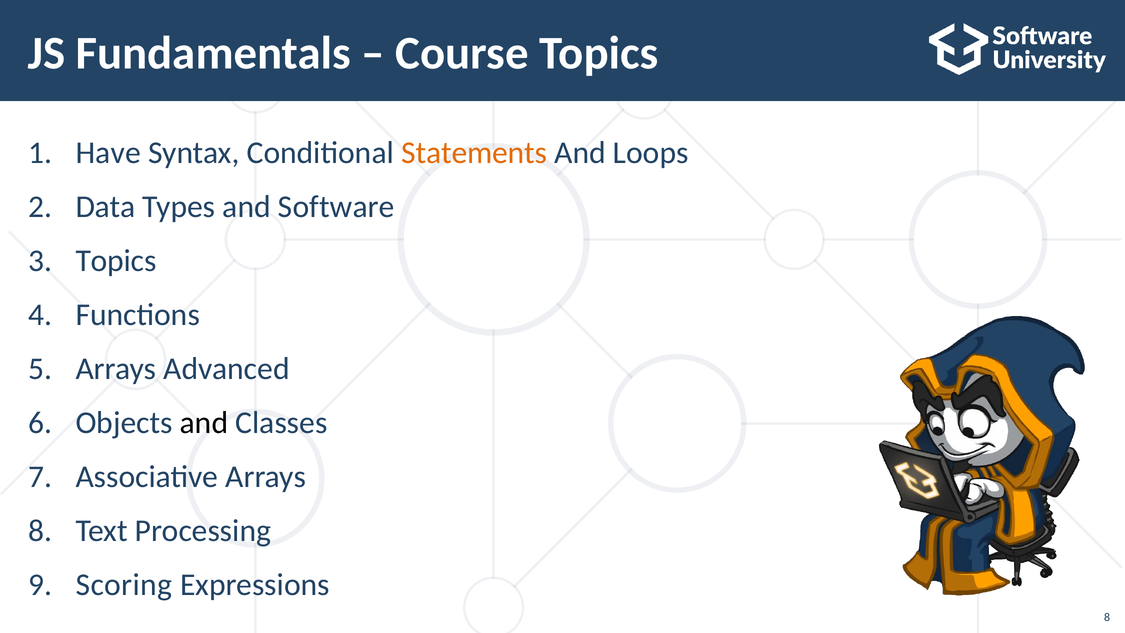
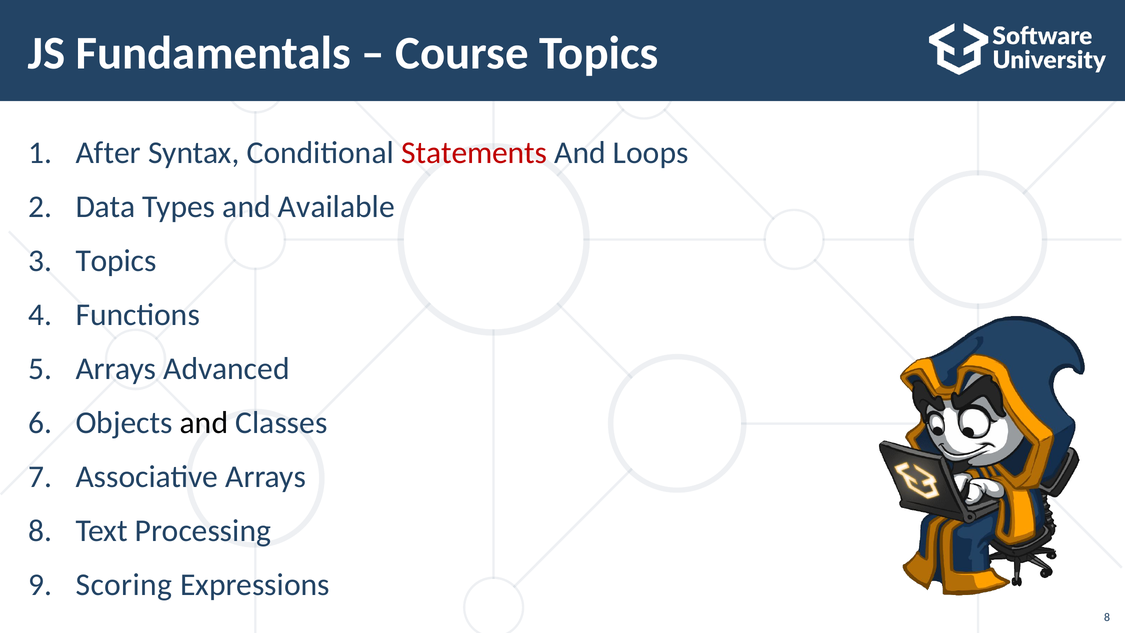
Have: Have -> After
Statements colour: orange -> red
Software: Software -> Available
